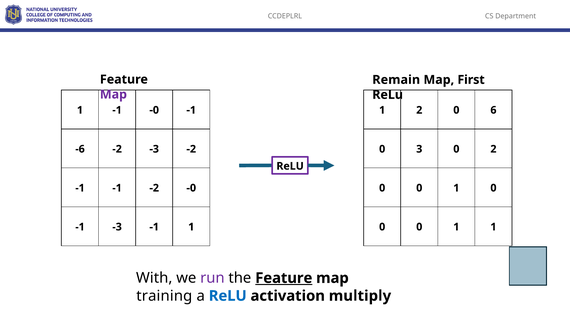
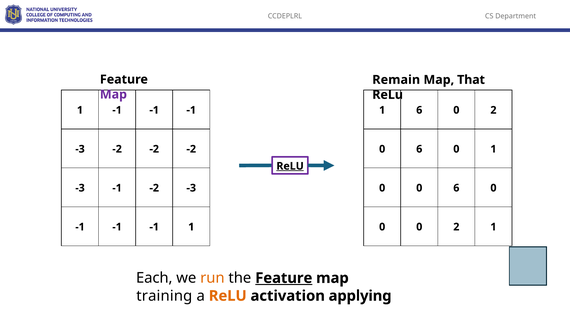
First: First -> That
1 -1 -0: -0 -> -1
1 2: 2 -> 6
6 at (493, 110): 6 -> 2
-6 at (80, 149): -6 -> -3
-3 at (154, 149): -3 -> -2
3 at (419, 149): 3 -> 6
0 2: 2 -> 1
ReLU at (290, 166) underline: none -> present
-1 at (80, 188): -1 -> -3
-1 -2 -0: -0 -> -3
1 at (456, 188): 1 -> 6
-3 at (117, 227): -3 -> -1
1 at (456, 227): 1 -> 2
With: With -> Each
run colour: purple -> orange
ReLU at (228, 296) colour: blue -> orange
multiply: multiply -> applying
